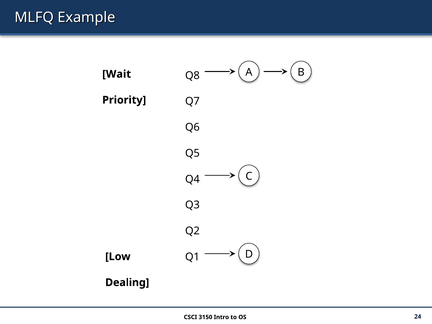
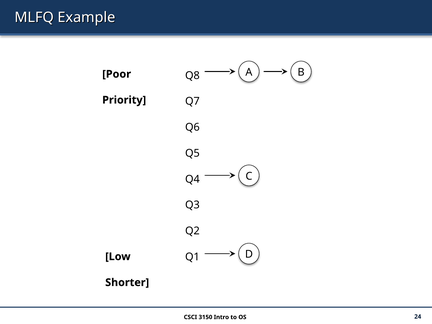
Wait: Wait -> Poor
Dealing: Dealing -> Shorter
